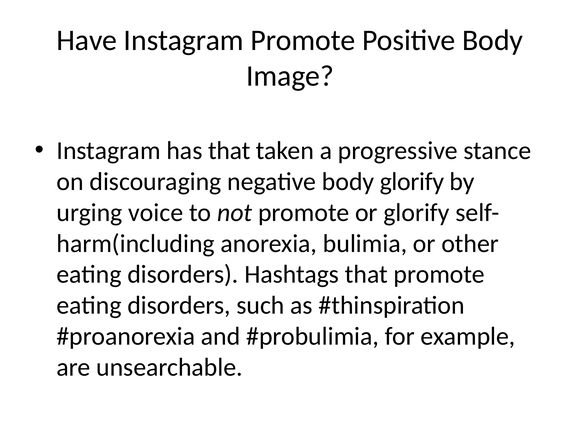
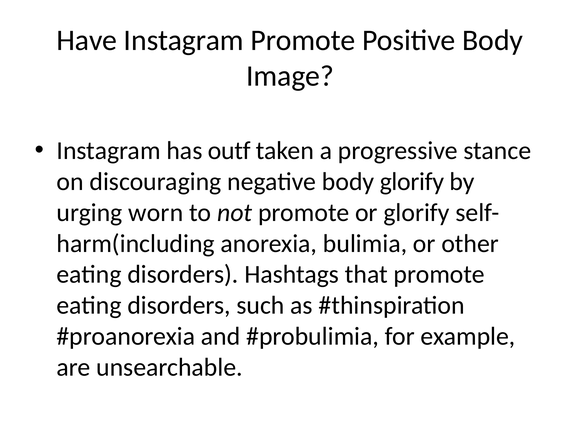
has that: that -> outf
voice: voice -> worn
